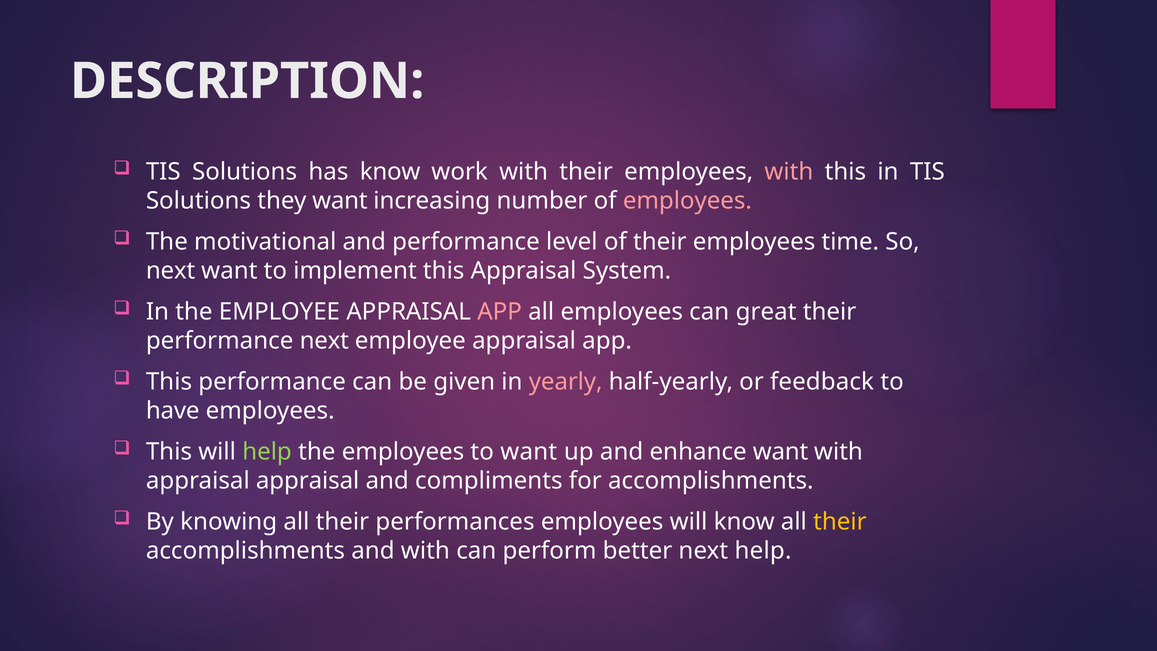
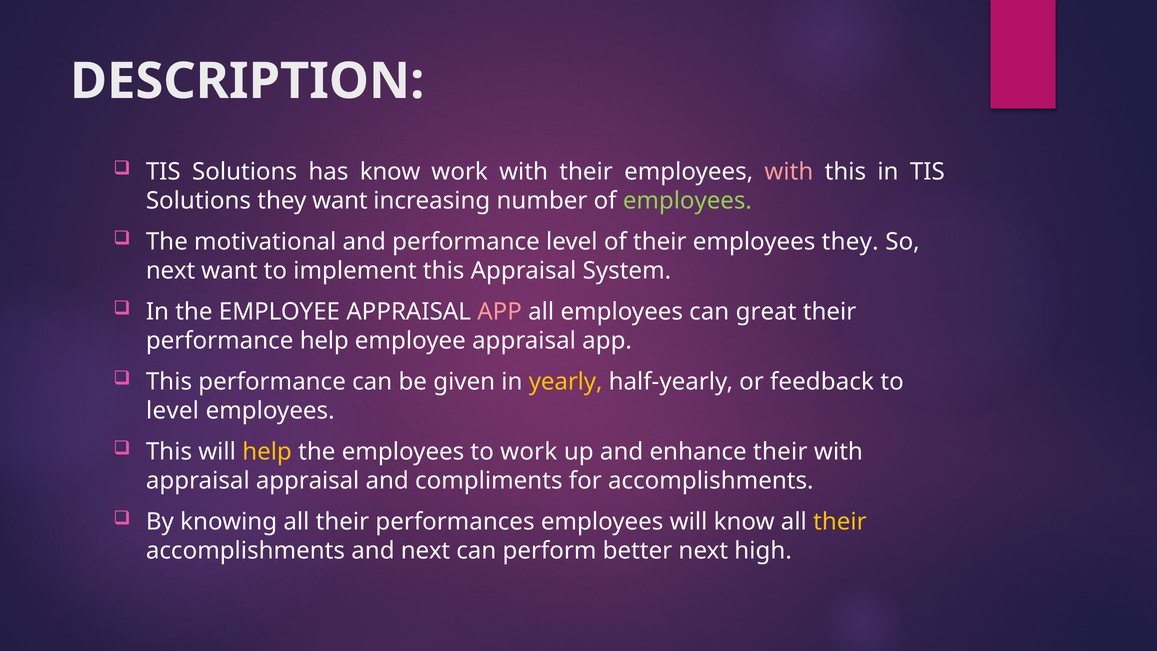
employees at (687, 201) colour: pink -> light green
employees time: time -> they
performance next: next -> help
yearly colour: pink -> yellow
have at (173, 411): have -> level
help at (267, 452) colour: light green -> yellow
to want: want -> work
enhance want: want -> their
and with: with -> next
next help: help -> high
